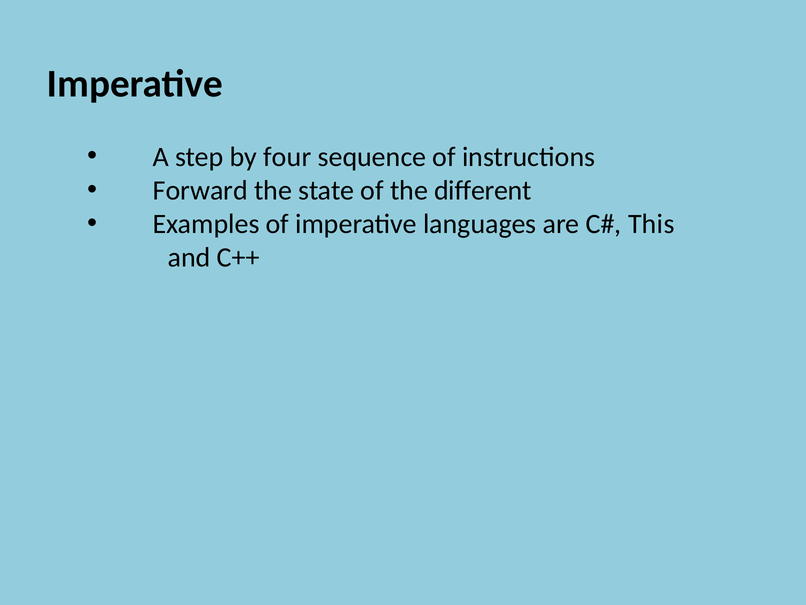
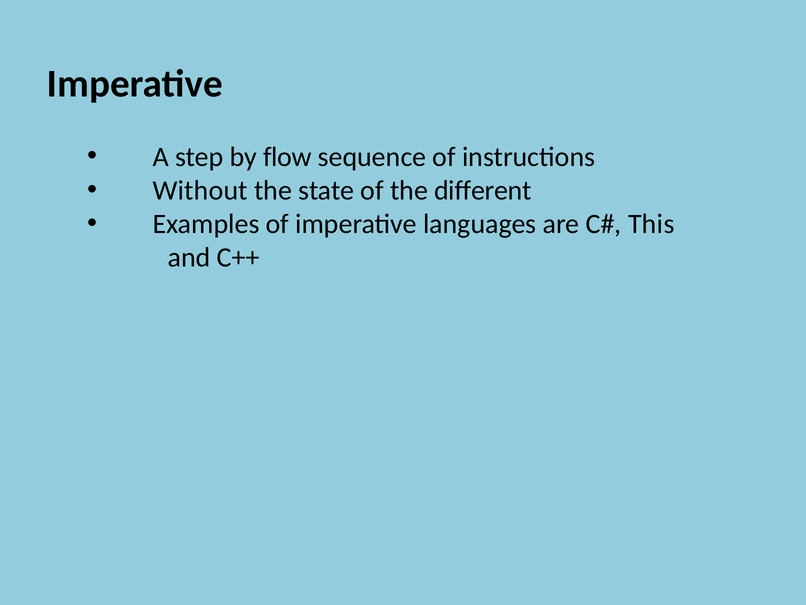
four: four -> flow
Forward: Forward -> Without
